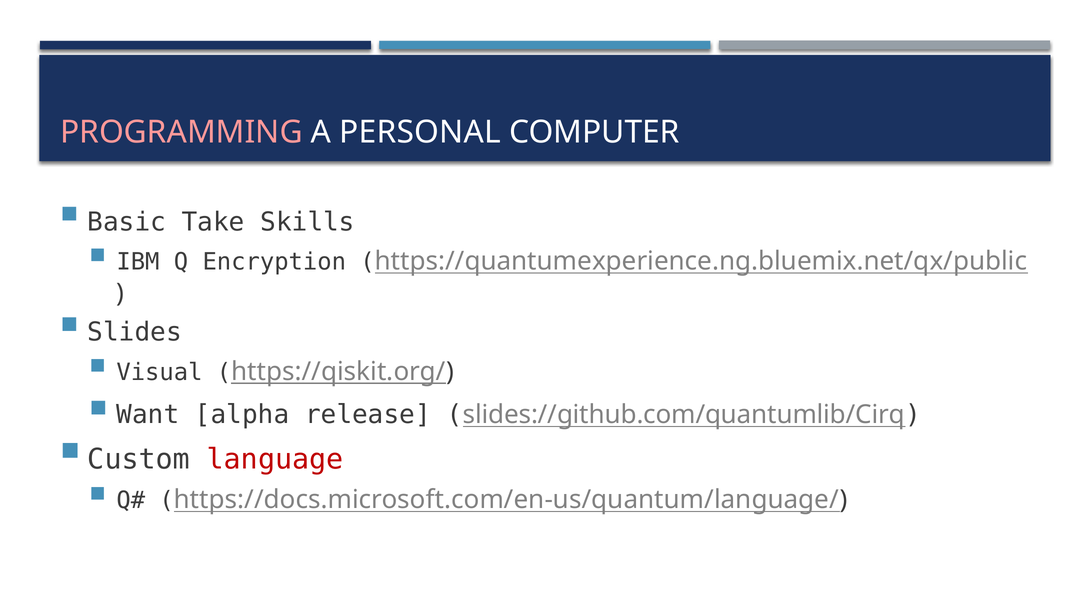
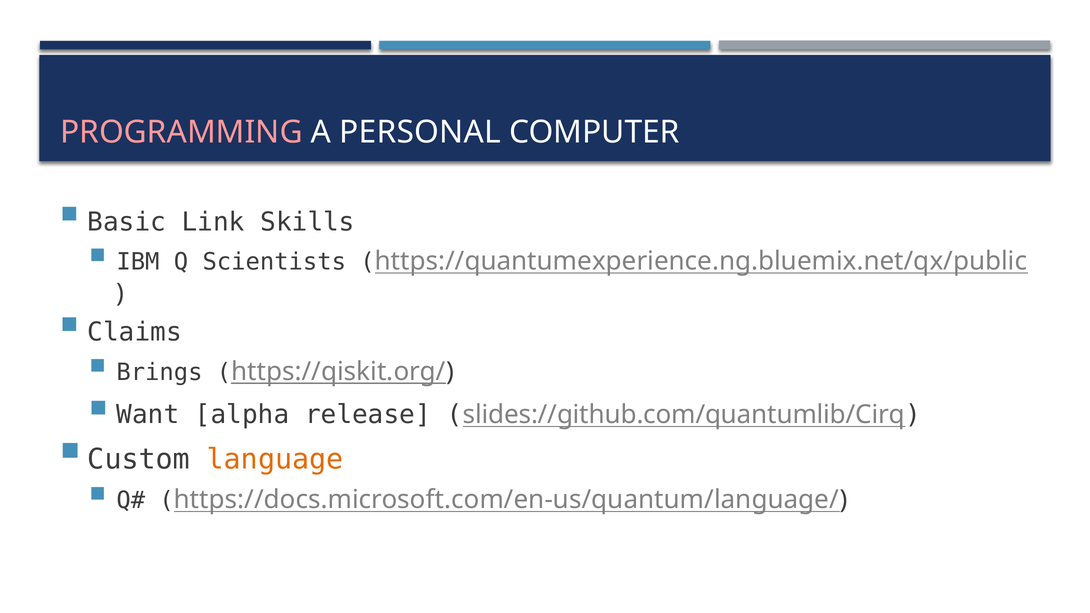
Take: Take -> Link
Encryption: Encryption -> Scientists
Slides: Slides -> Claims
Visual: Visual -> Brings
language colour: red -> orange
